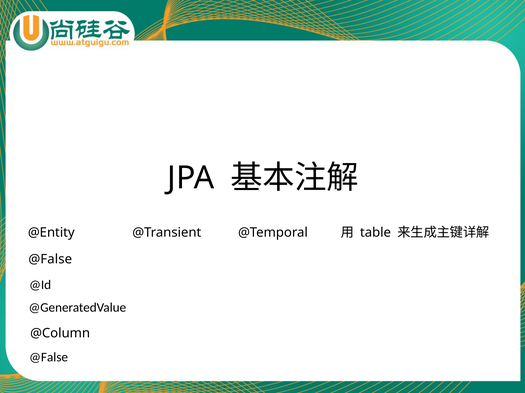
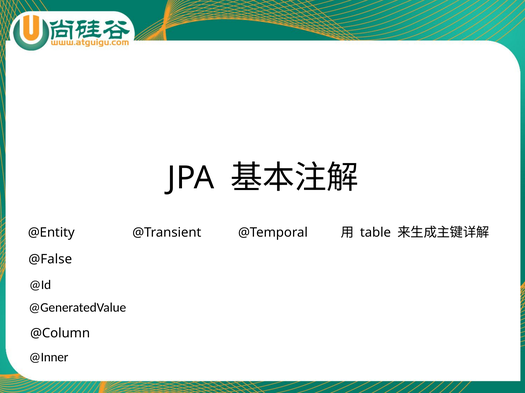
@False at (49, 358): @False -> @Inner
